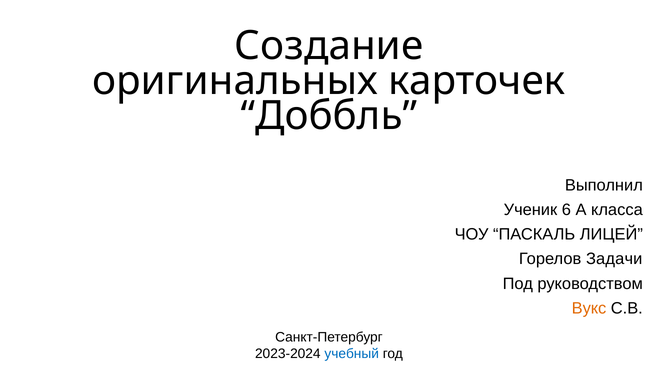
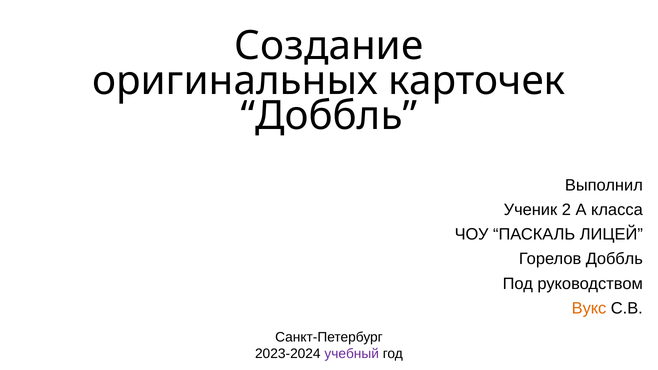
6: 6 -> 2
Горелов Задачи: Задачи -> Доббль
учебный colour: blue -> purple
